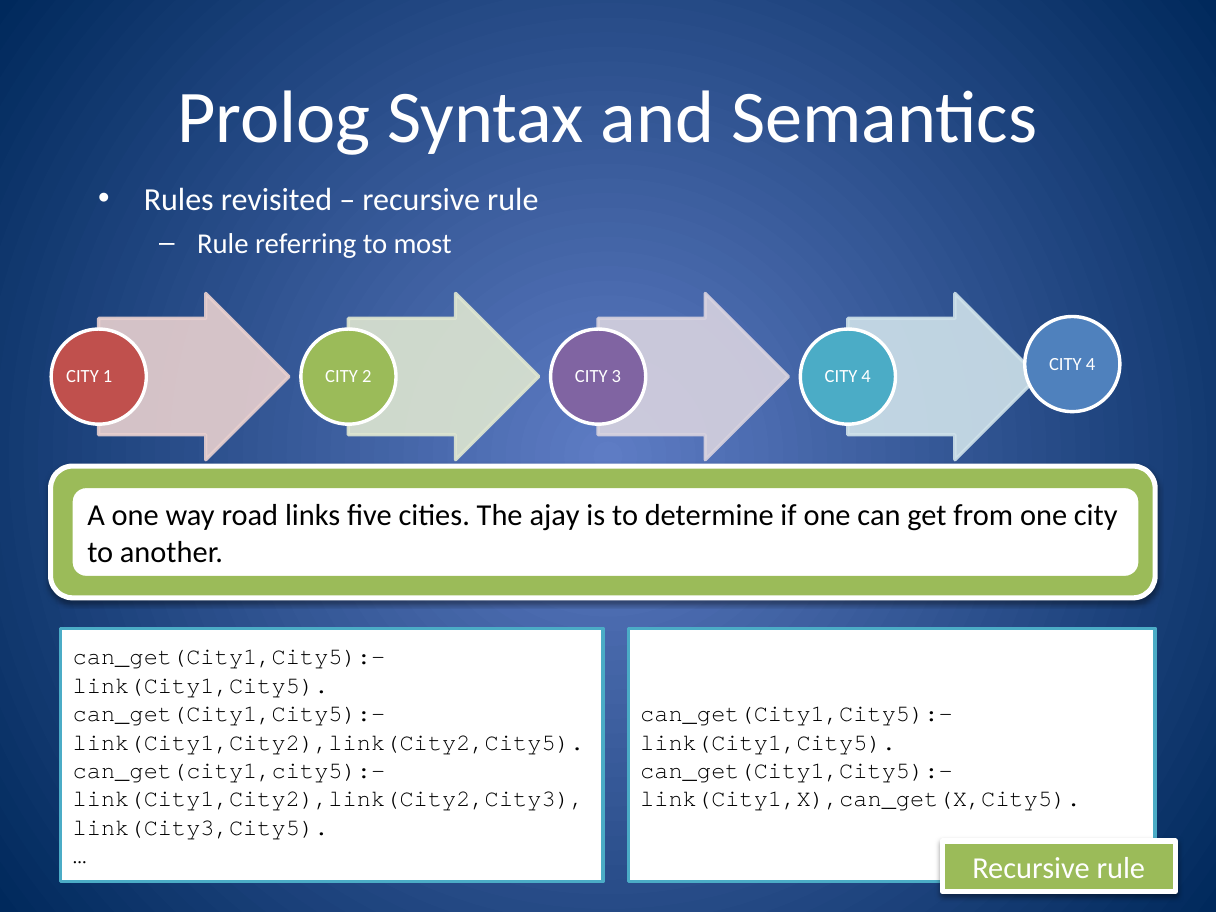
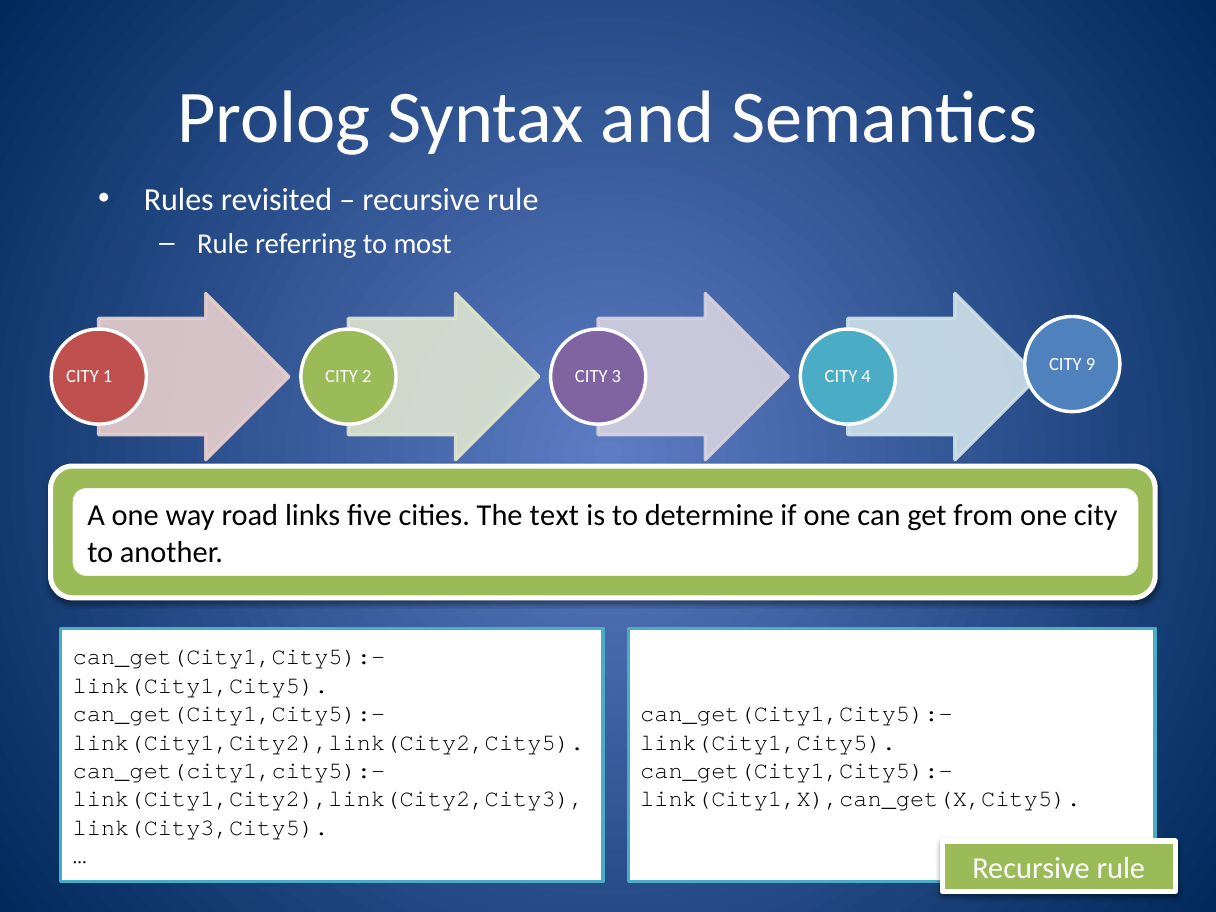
4 at (1091, 364): 4 -> 9
ajay: ajay -> text
